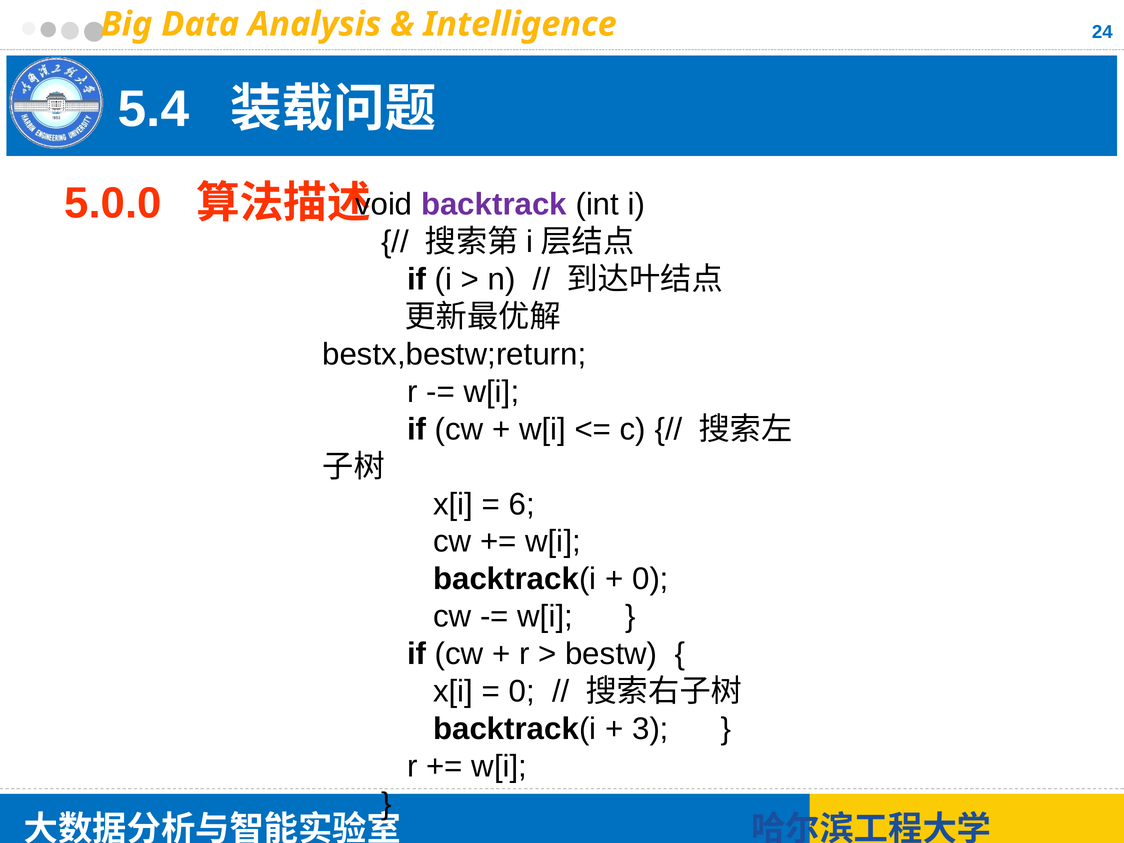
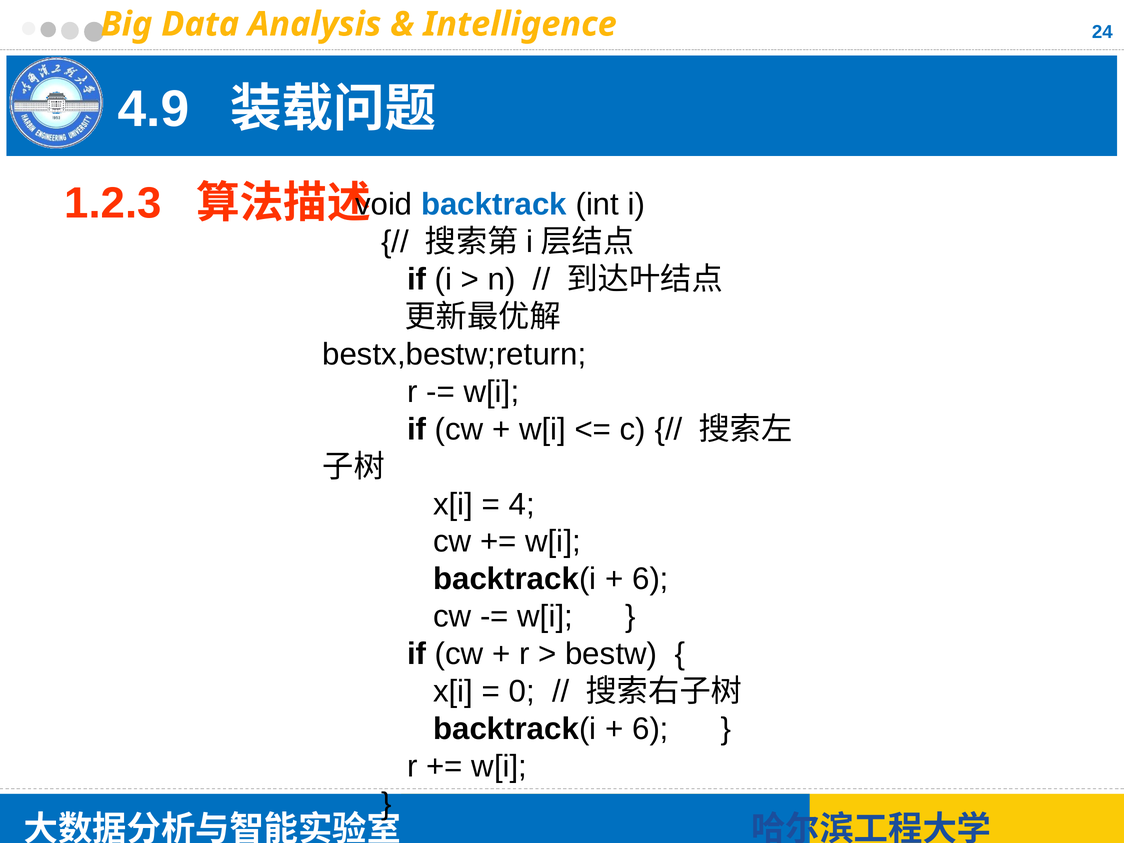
5.4: 5.4 -> 4.9
5.0.0: 5.0.0 -> 1.2.3
backtrack colour: purple -> blue
6: 6 -> 4
0 at (650, 579): 0 -> 6
3 at (650, 729): 3 -> 6
